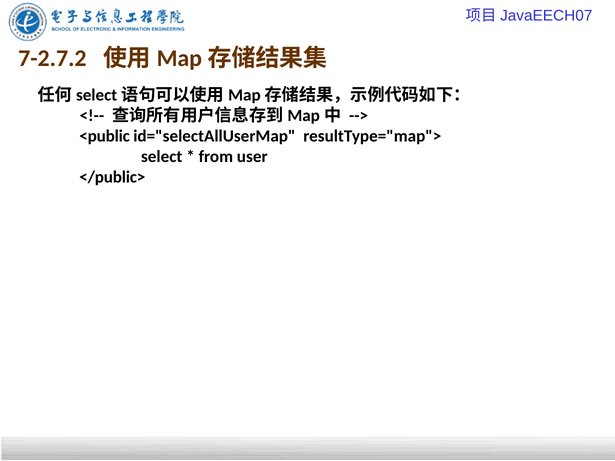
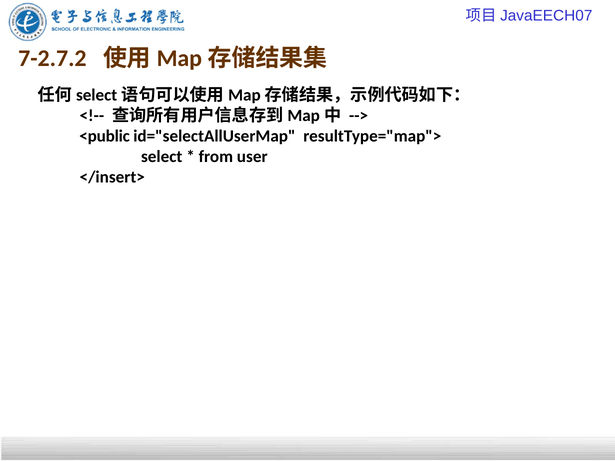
</public>: </public> -> </insert>
